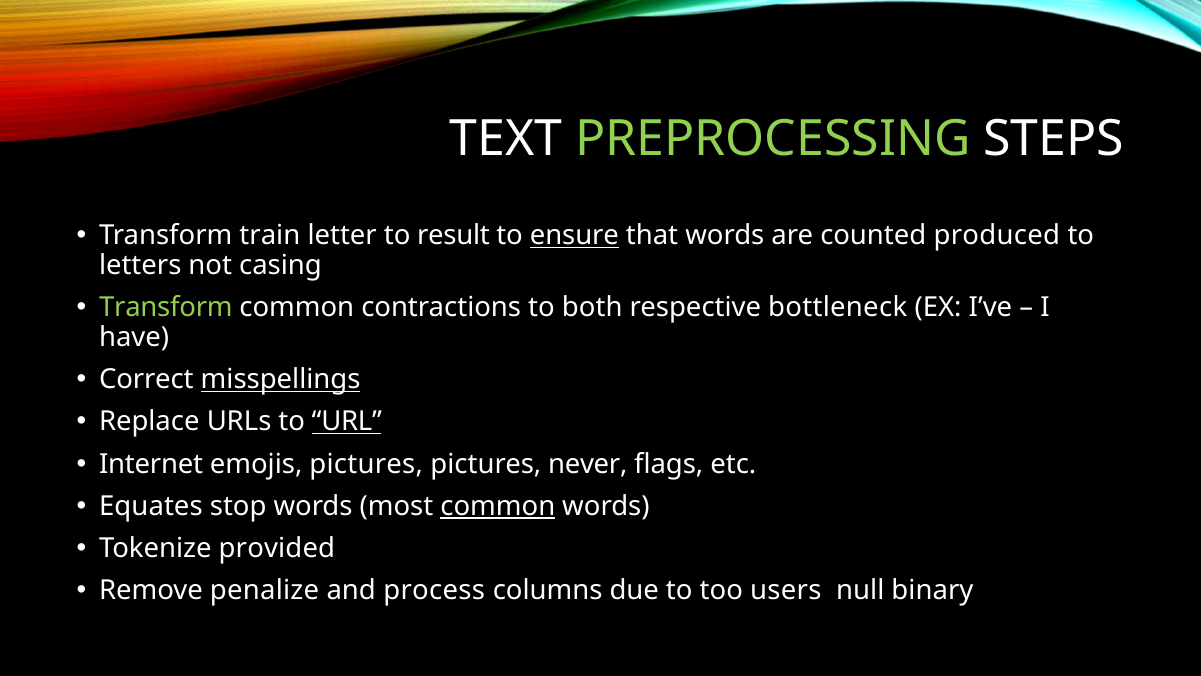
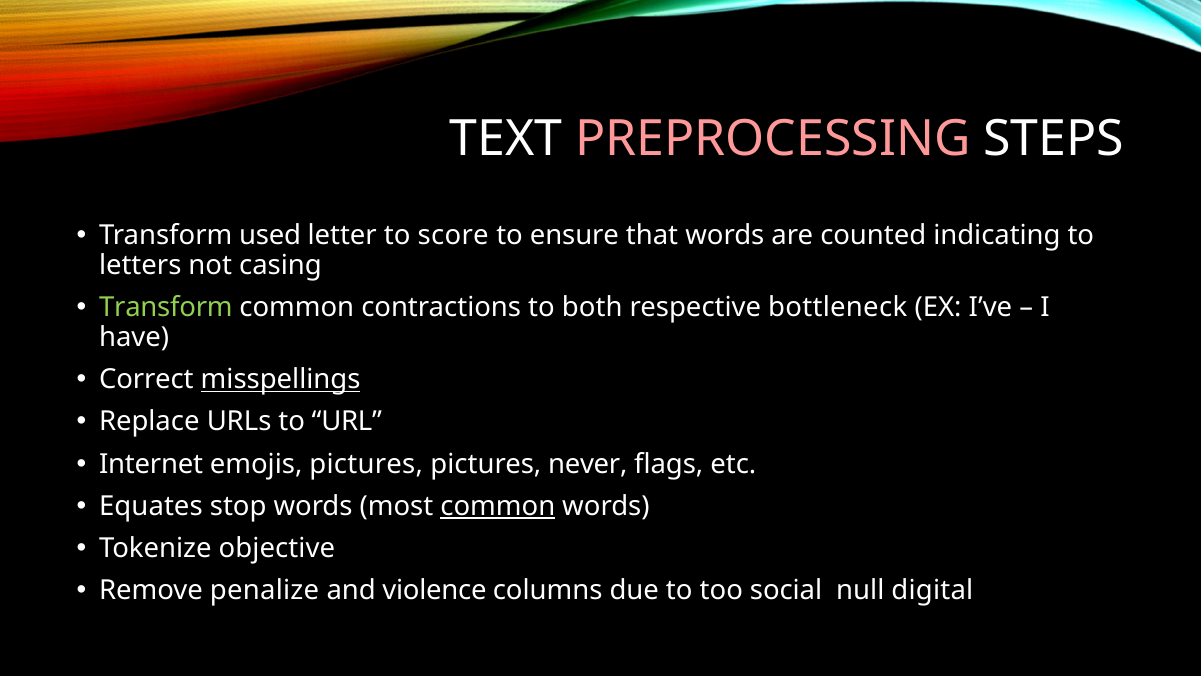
PREPROCESSING colour: light green -> pink
train: train -> used
result: result -> score
ensure underline: present -> none
produced: produced -> indicating
URL underline: present -> none
provided: provided -> objective
process: process -> violence
users: users -> social
binary: binary -> digital
